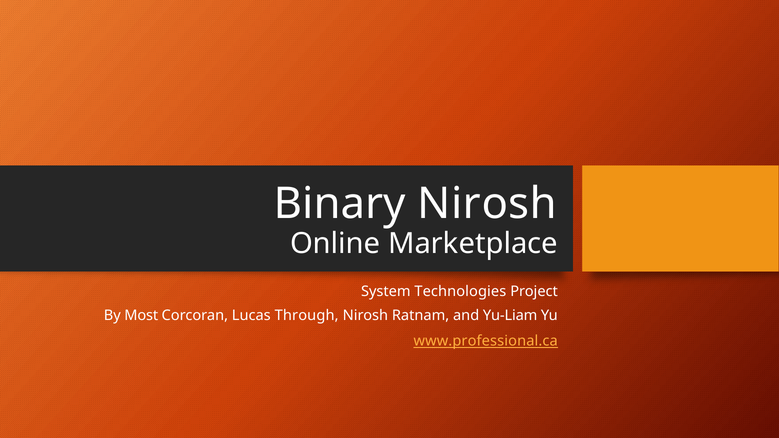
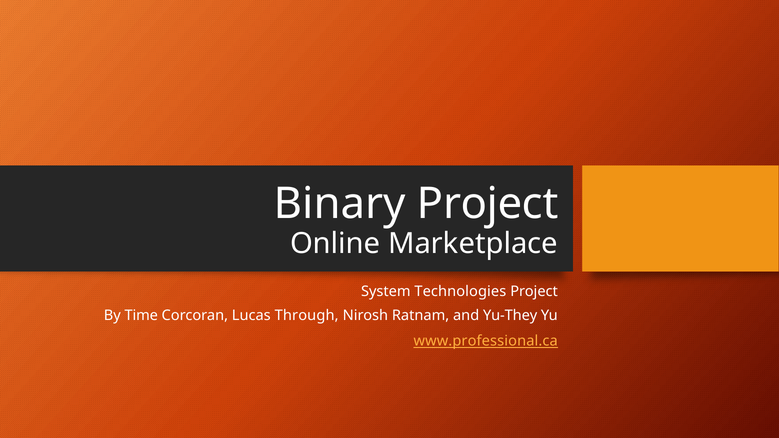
Binary Nirosh: Nirosh -> Project
Most: Most -> Time
Yu-Liam: Yu-Liam -> Yu-They
